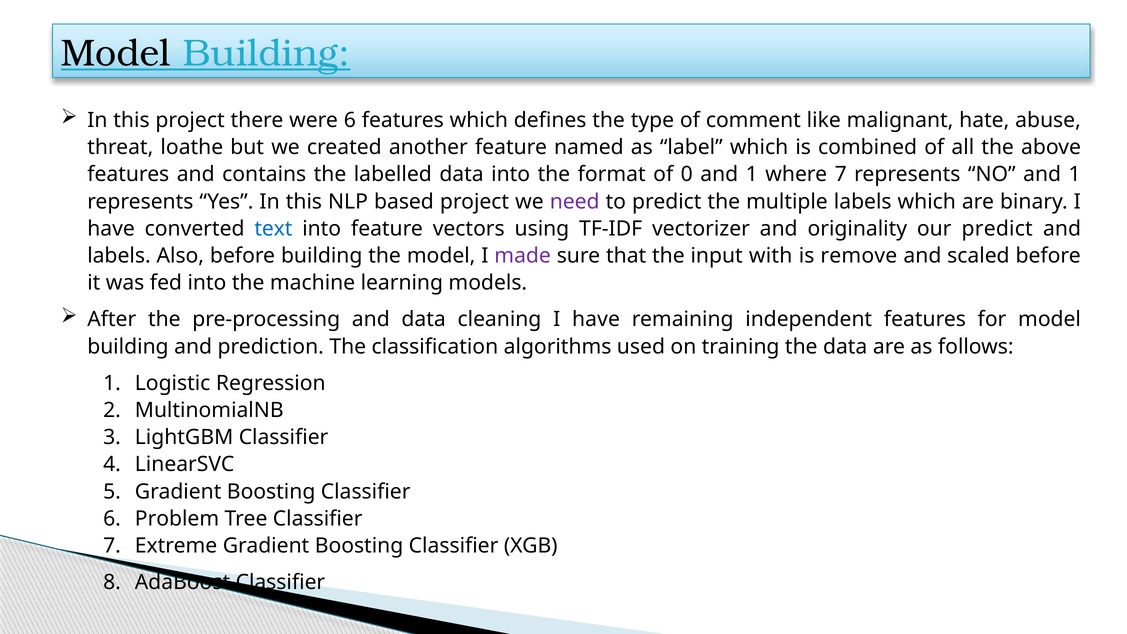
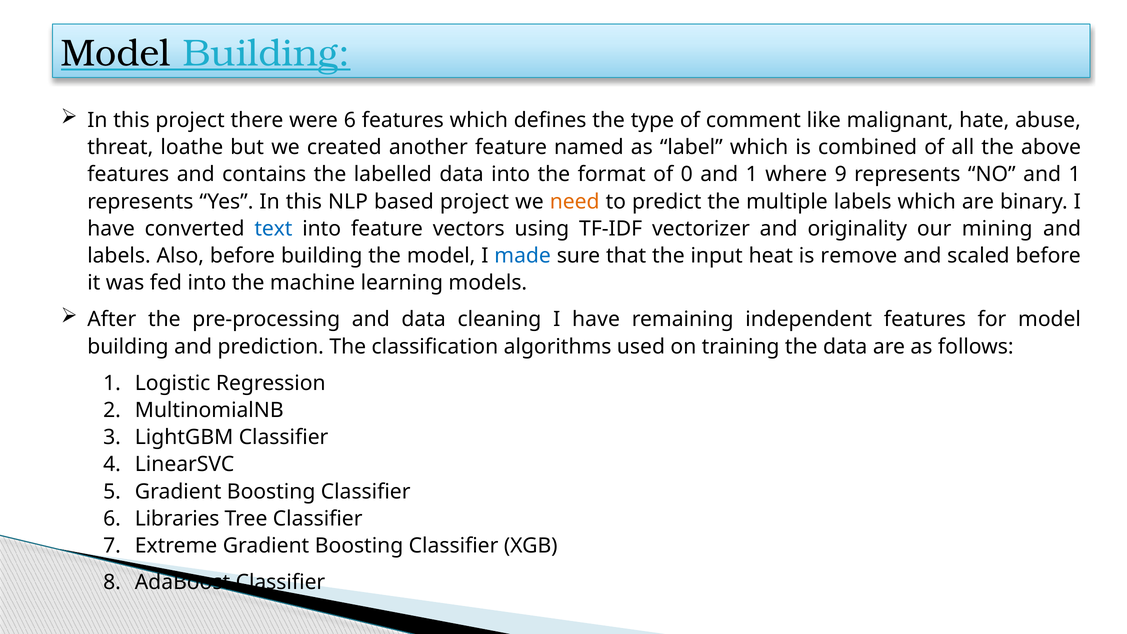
where 7: 7 -> 9
need colour: purple -> orange
our predict: predict -> mining
made colour: purple -> blue
with: with -> heat
Problem: Problem -> Libraries
